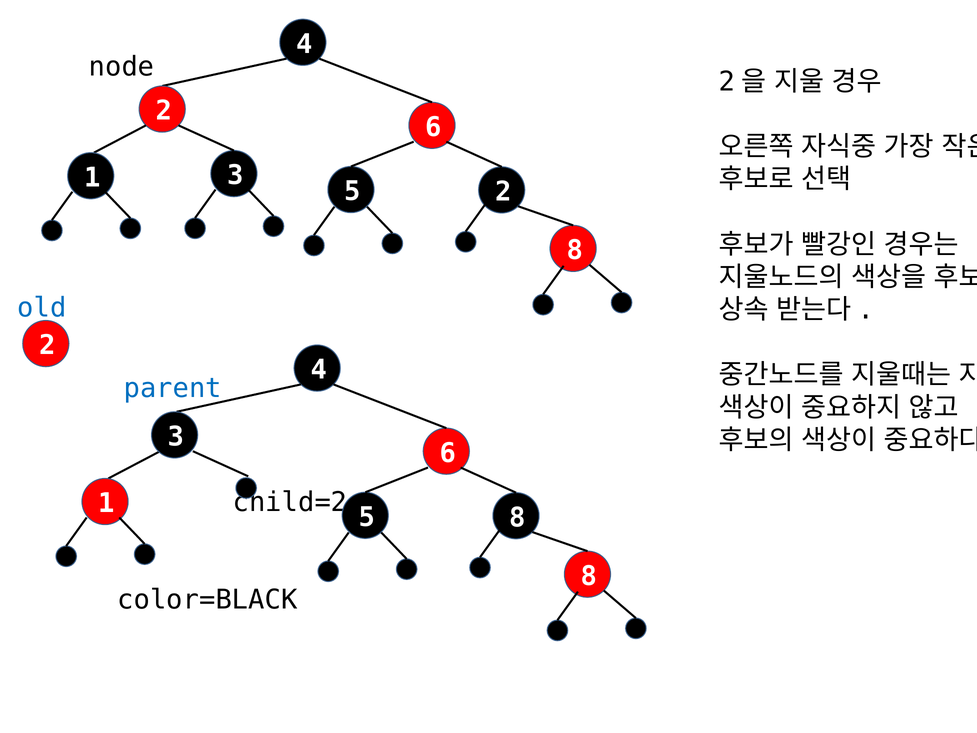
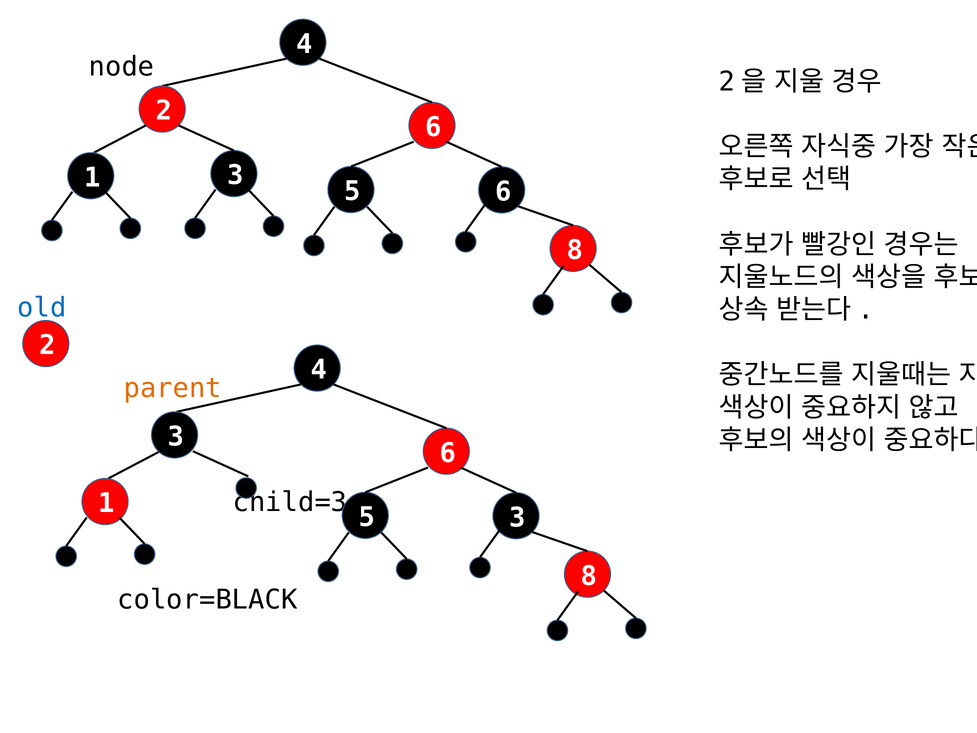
5 2: 2 -> 6
parent colour: blue -> orange
child=2: child=2 -> child=3
5 8: 8 -> 3
